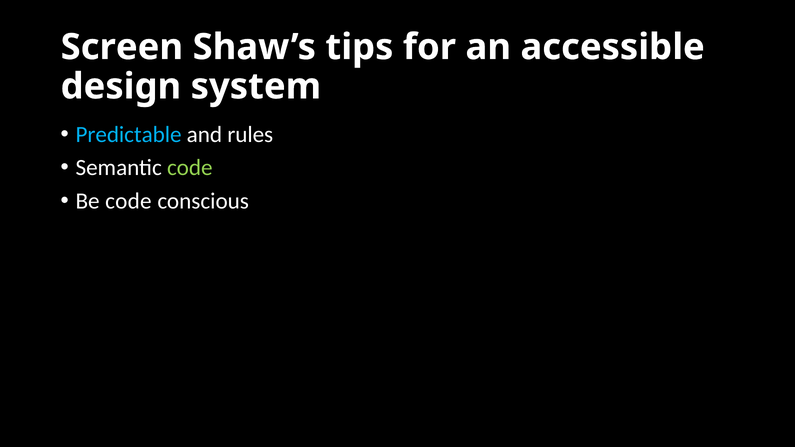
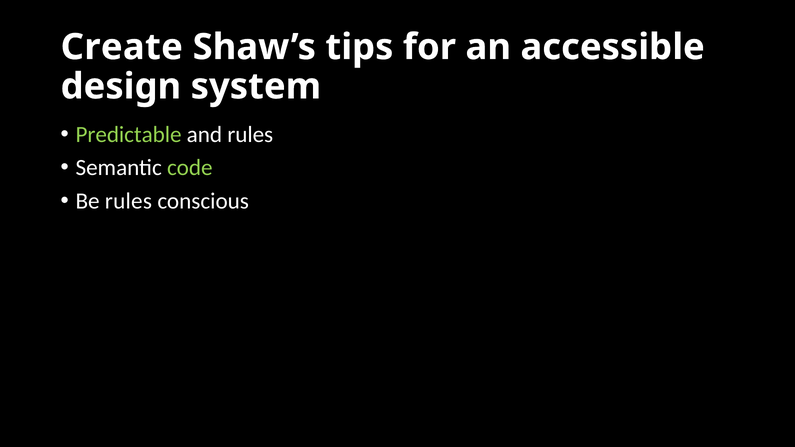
Screen: Screen -> Create
Predictable colour: light blue -> light green
Be code: code -> rules
